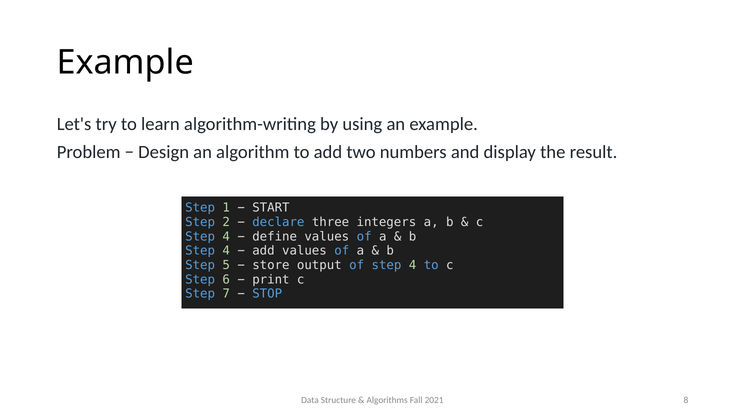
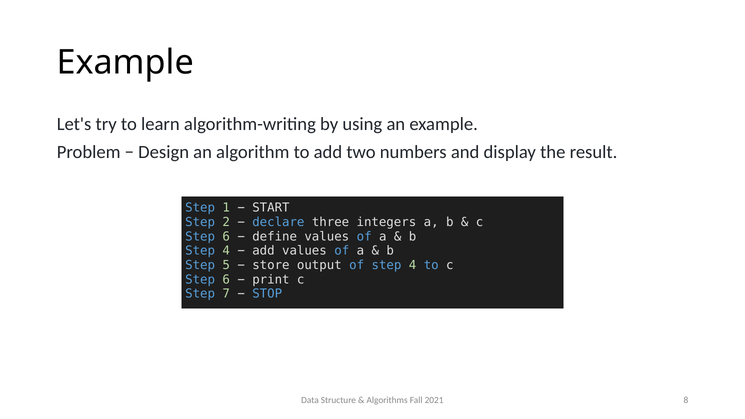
4 at (226, 236): 4 -> 6
